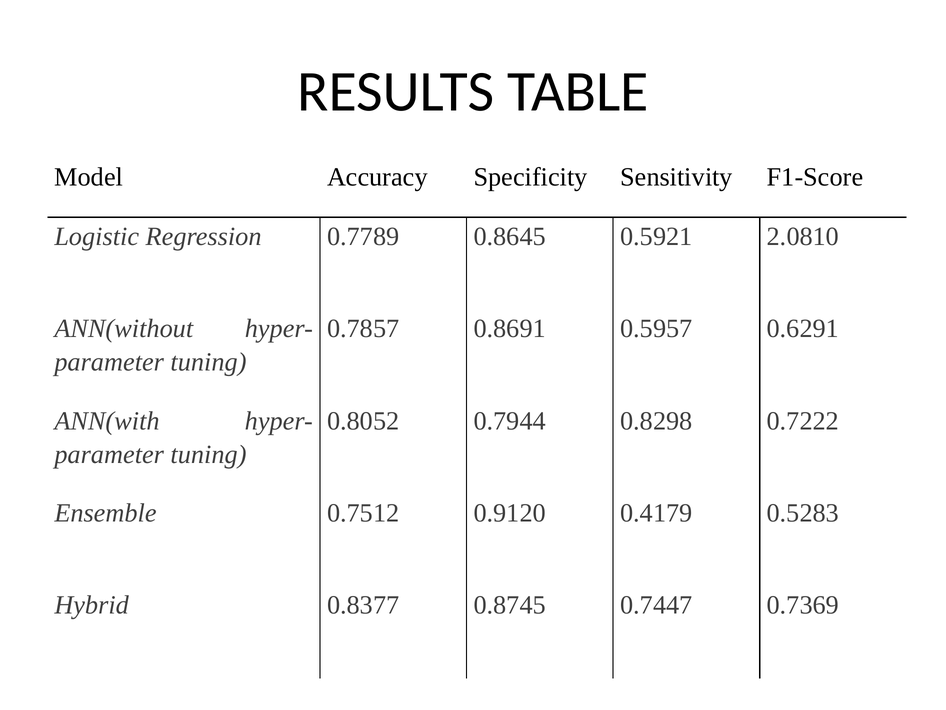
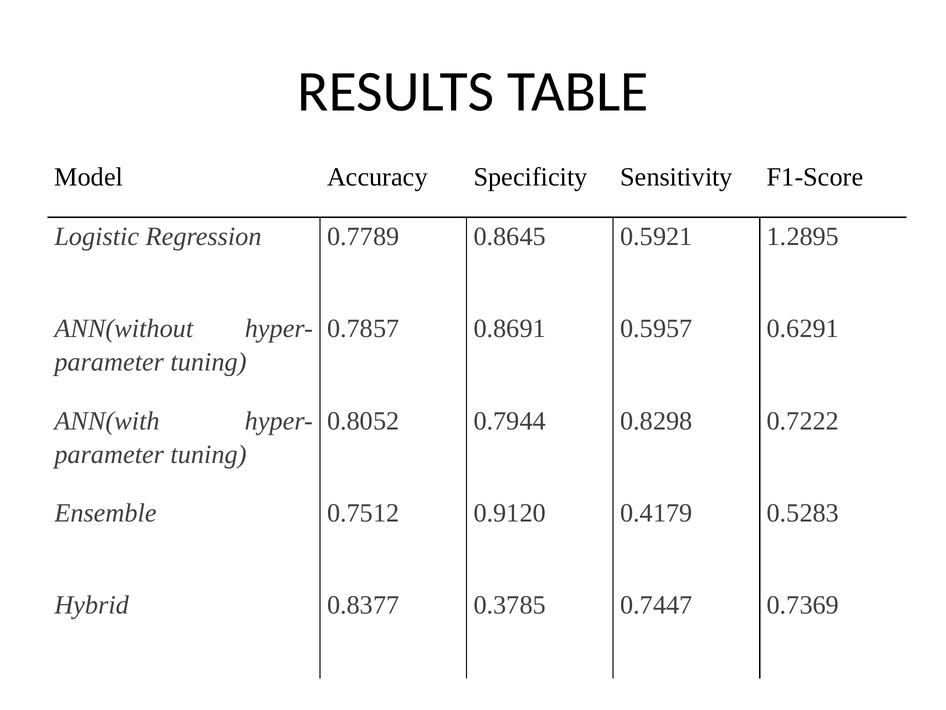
2.0810: 2.0810 -> 1.2895
0.8745: 0.8745 -> 0.3785
